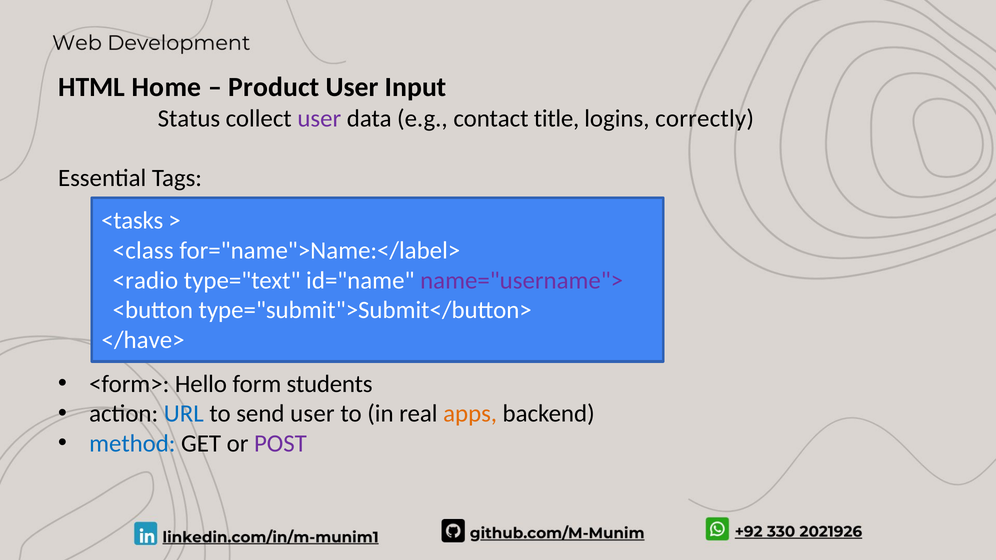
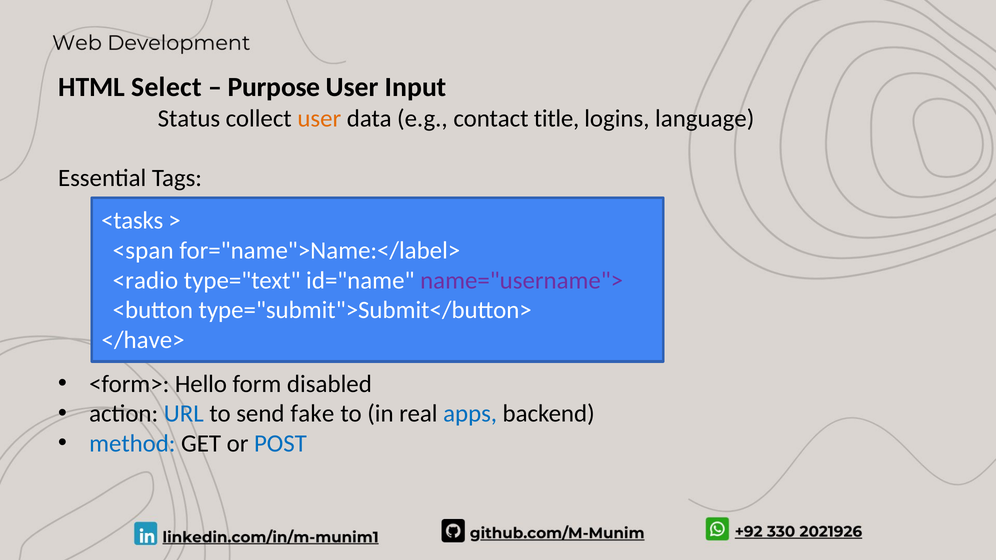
Home: Home -> Select
Product: Product -> Purpose
user at (319, 119) colour: purple -> orange
correctly: correctly -> language
<class: <class -> <span
students: students -> disabled
send user: user -> fake
apps colour: orange -> blue
POST colour: purple -> blue
